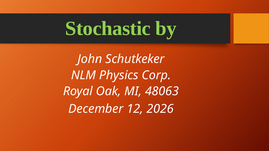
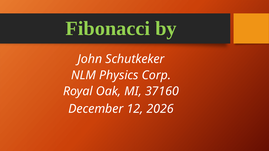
Stochastic: Stochastic -> Fibonacci
48063: 48063 -> 37160
